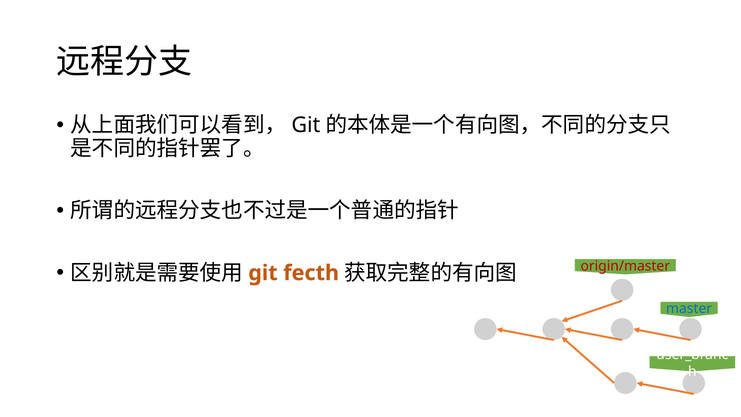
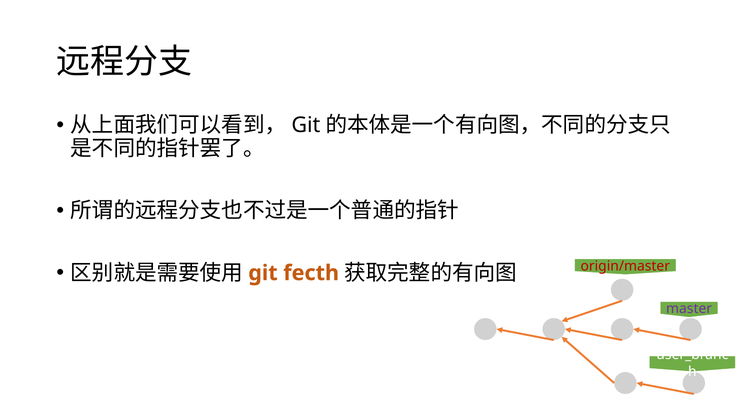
master colour: blue -> purple
